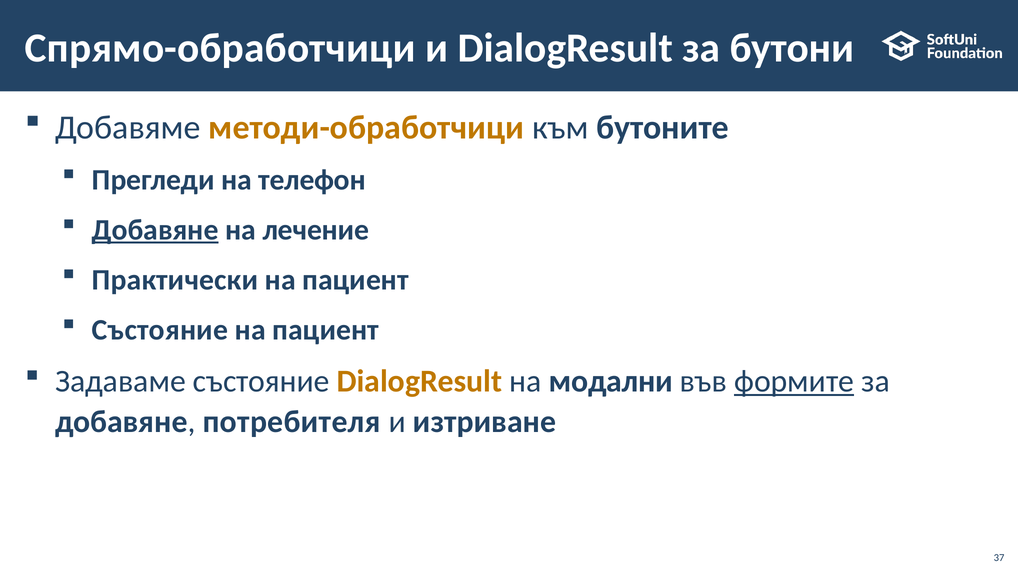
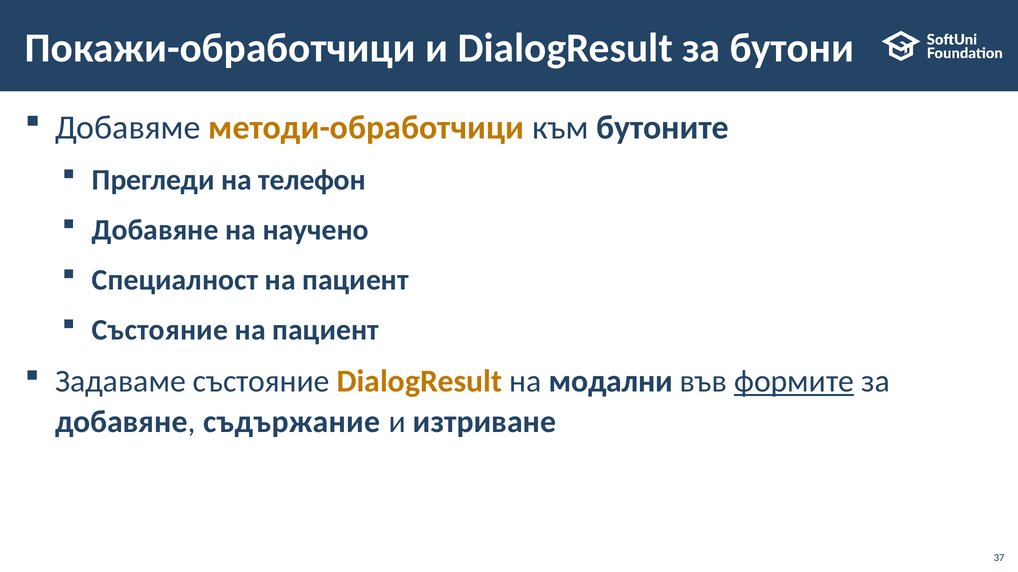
Спрямо-обработчици: Спрямо-обработчици -> Покажи-обработчици
Добавяне at (155, 230) underline: present -> none
лечение: лечение -> научено
Практически: Практически -> Специалност
потребителя: потребителя -> съдържание
